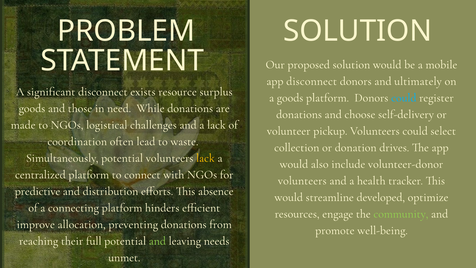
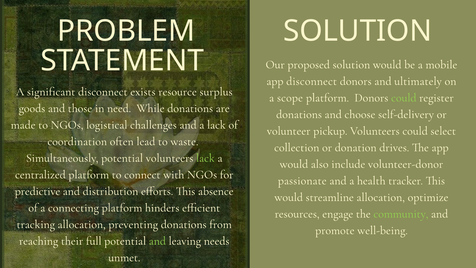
a goods: goods -> scope
could at (404, 97) colour: light blue -> light green
lack at (205, 158) colour: yellow -> light green
volunteers at (302, 180): volunteers -> passionate
streamline developed: developed -> allocation
improve: improve -> tracking
